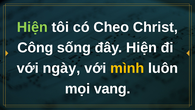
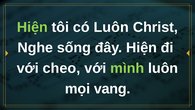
có Cheo: Cheo -> Luôn
Công: Công -> Nghe
ngày: ngày -> cheo
mình colour: yellow -> light green
